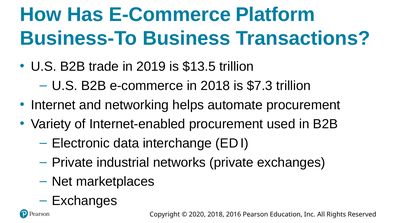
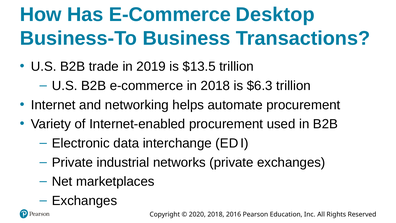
Platform: Platform -> Desktop
$7.3: $7.3 -> $6.3
